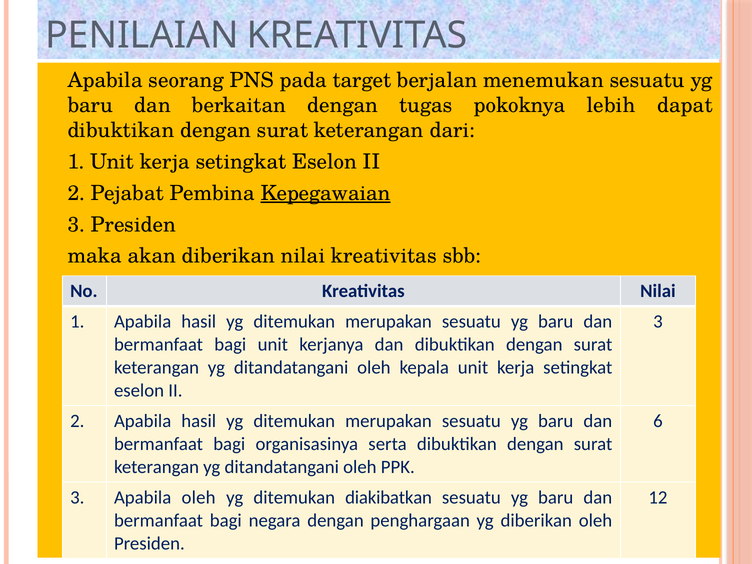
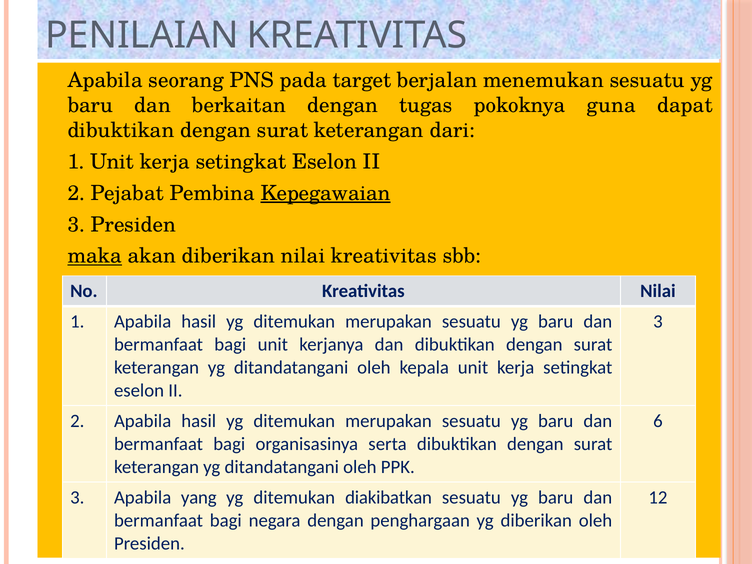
lebih: lebih -> guna
maka underline: none -> present
Apabila oleh: oleh -> yang
